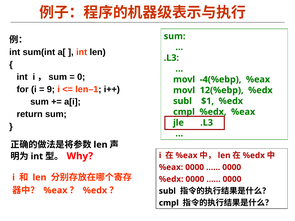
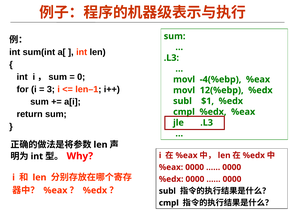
9: 9 -> 3
